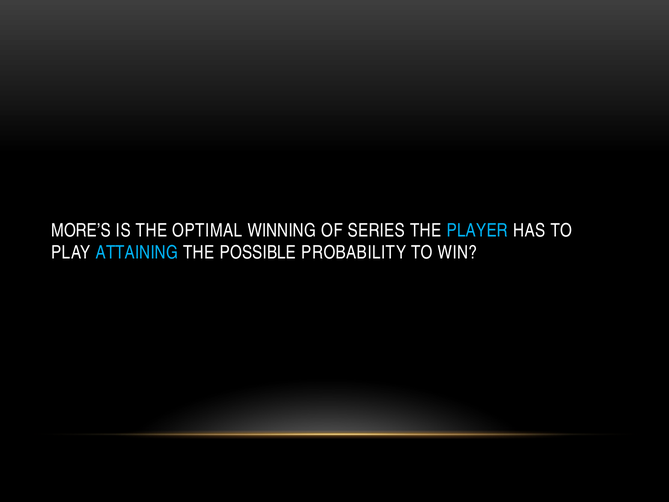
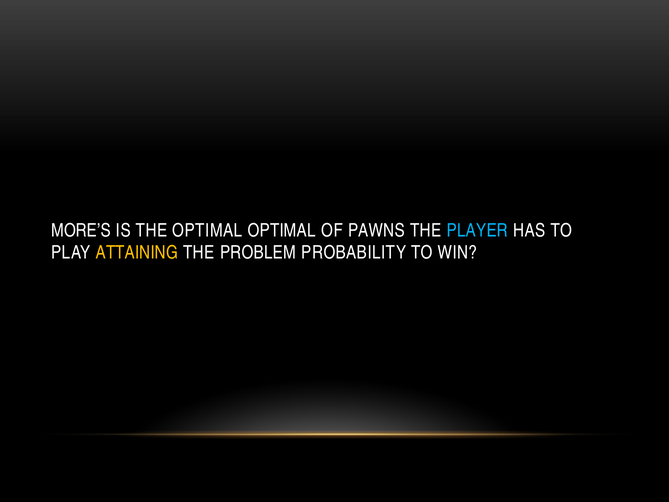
OPTIMAL WINNING: WINNING -> OPTIMAL
SERIES: SERIES -> PAWNS
ATTAINING colour: light blue -> yellow
POSSIBLE: POSSIBLE -> PROBLEM
